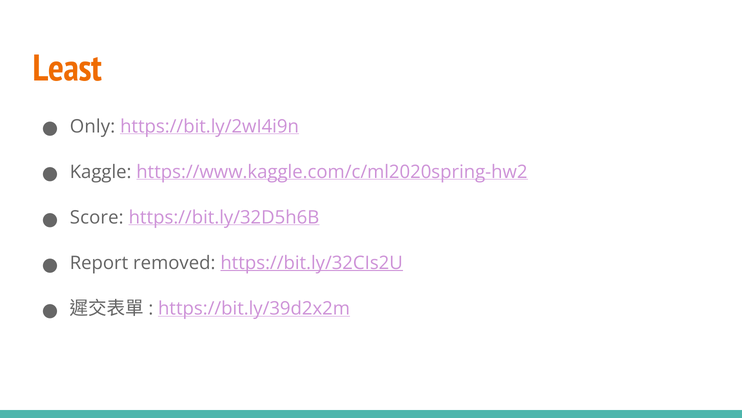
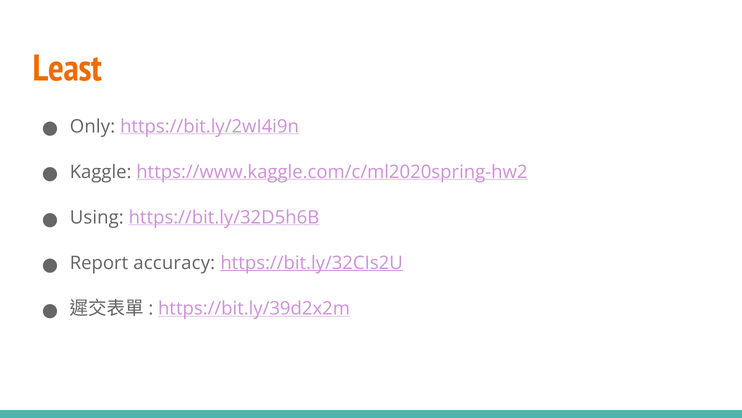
Score: Score -> Using
removed: removed -> accuracy
